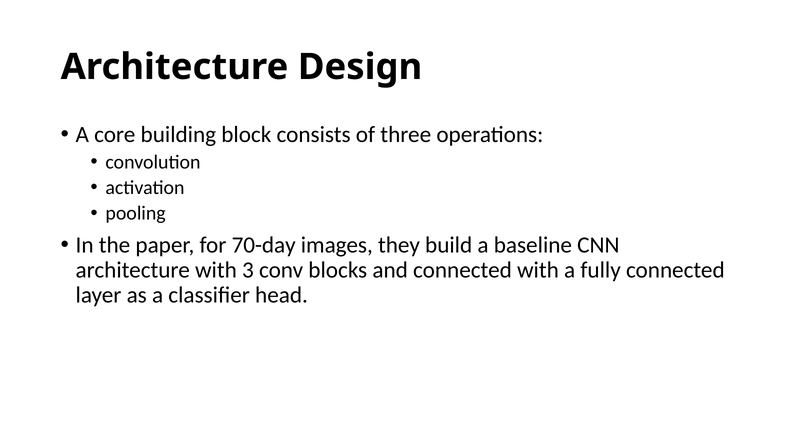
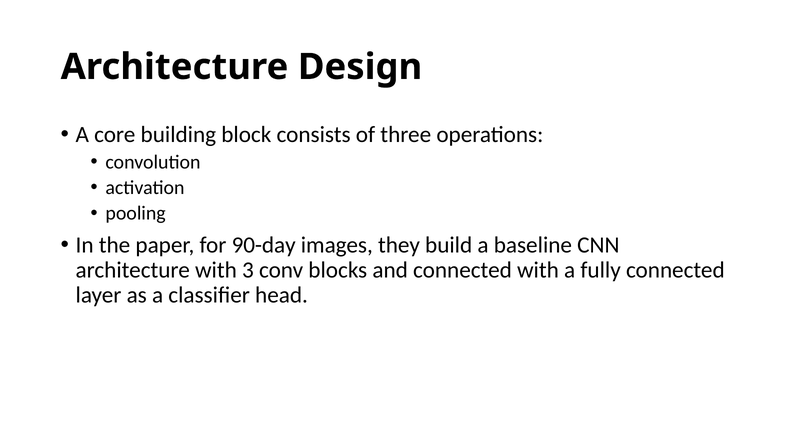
70-day: 70-day -> 90-day
